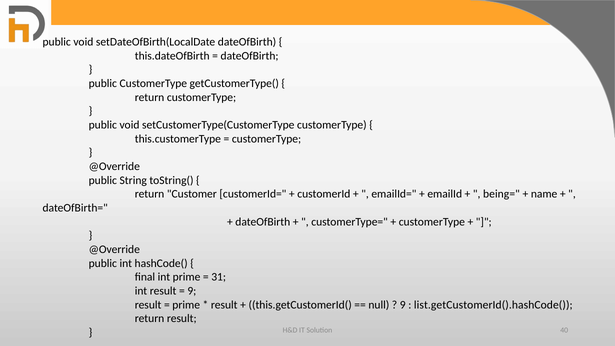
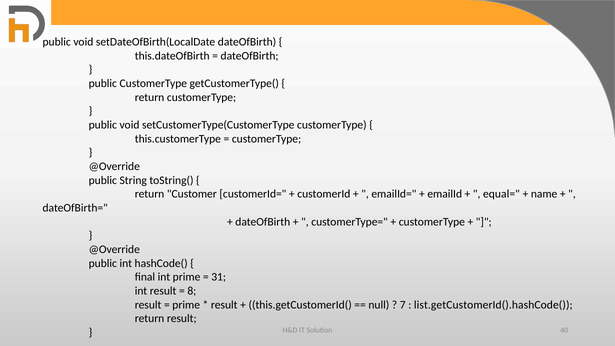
being=: being= -> equal=
9 at (192, 291): 9 -> 8
9 at (403, 305): 9 -> 7
